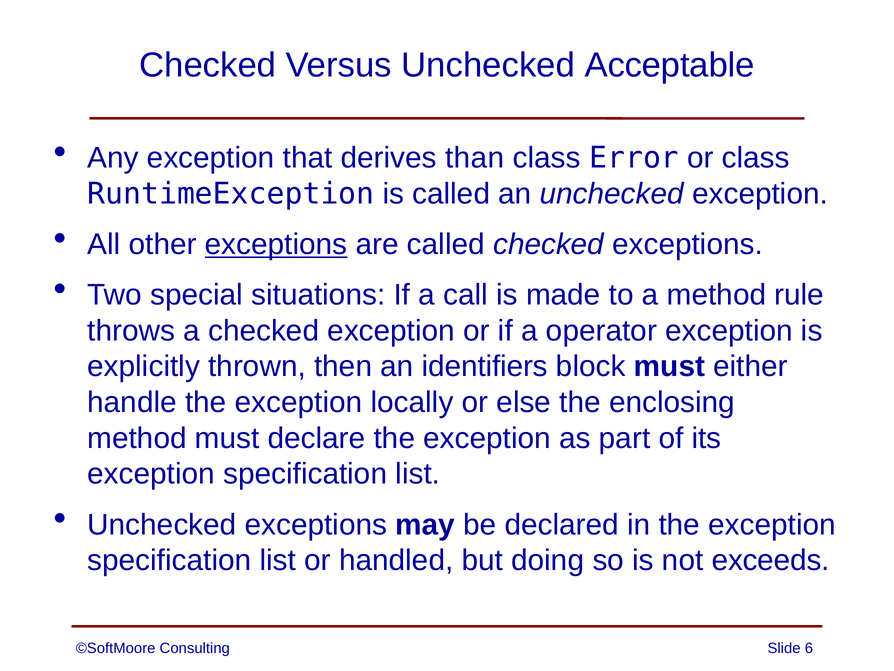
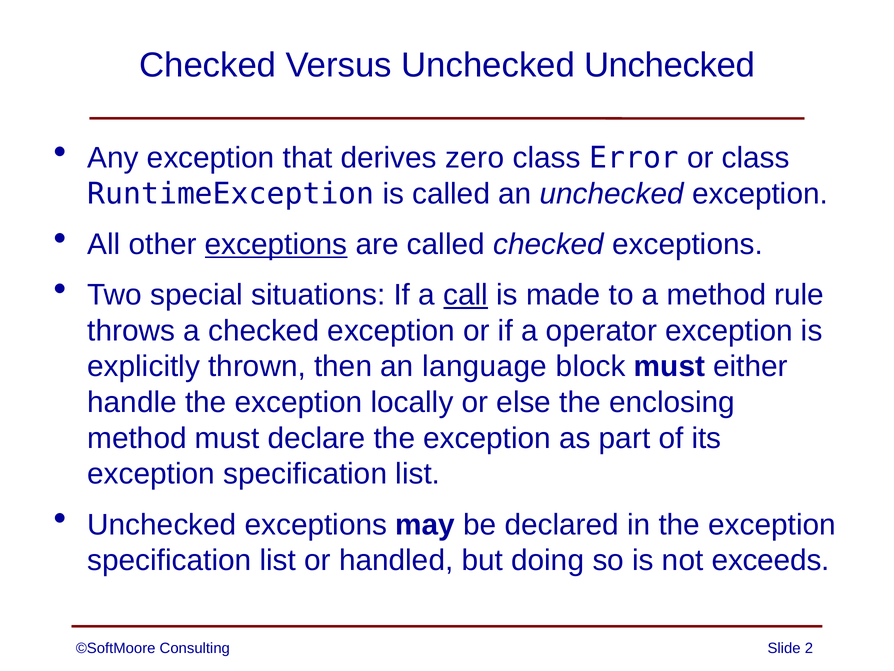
Unchecked Acceptable: Acceptable -> Unchecked
than: than -> zero
call underline: none -> present
identifiers: identifiers -> language
6: 6 -> 2
